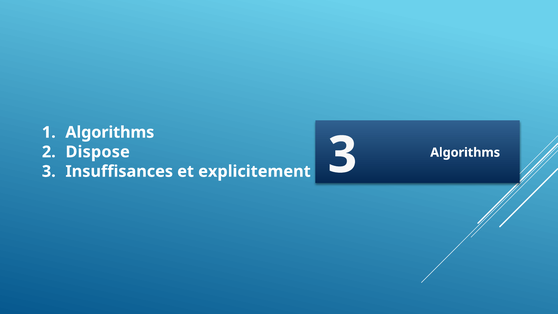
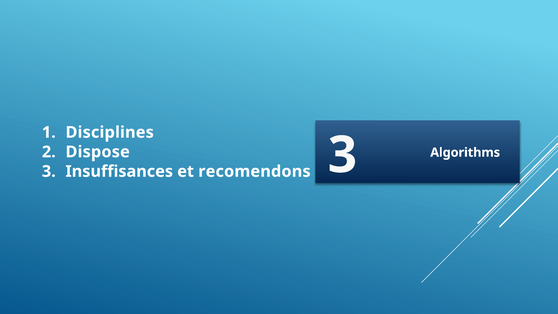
Algorithms at (110, 132): Algorithms -> Disciplines
explicitement: explicitement -> recomendons
